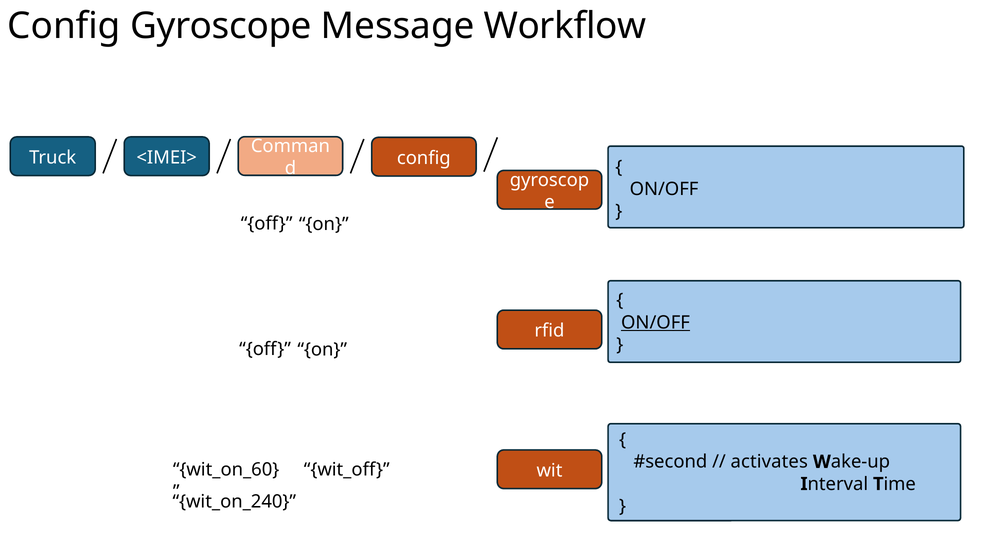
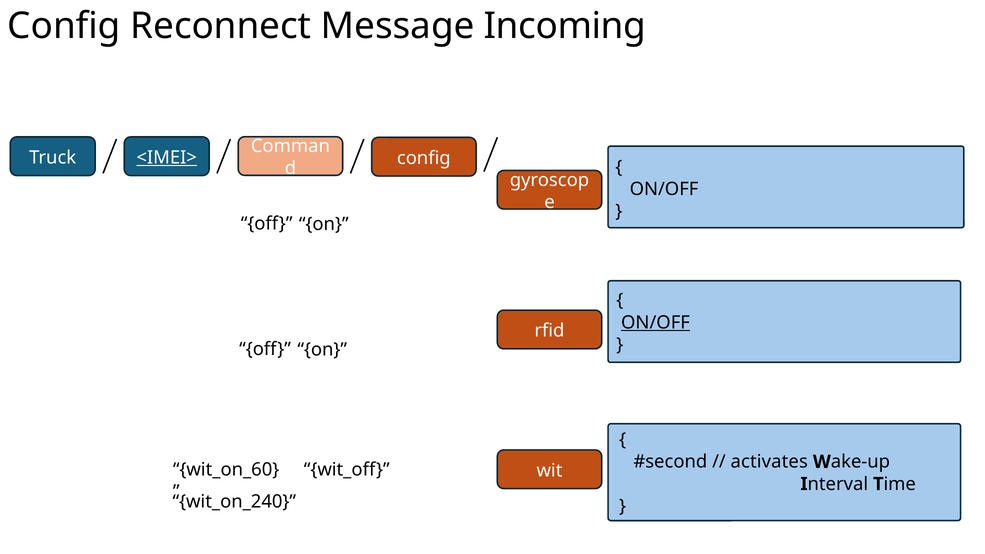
Gyroscope: Gyroscope -> Reconnect
Workflow: Workflow -> Incoming
<IMEI> underline: none -> present
